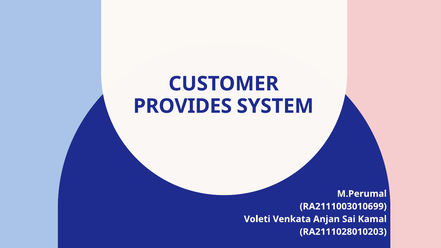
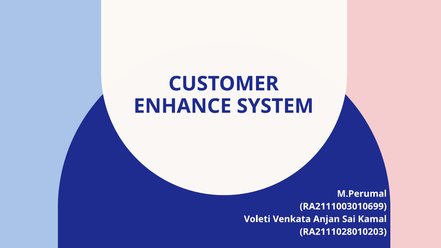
PROVIDES: PROVIDES -> ENHANCE
